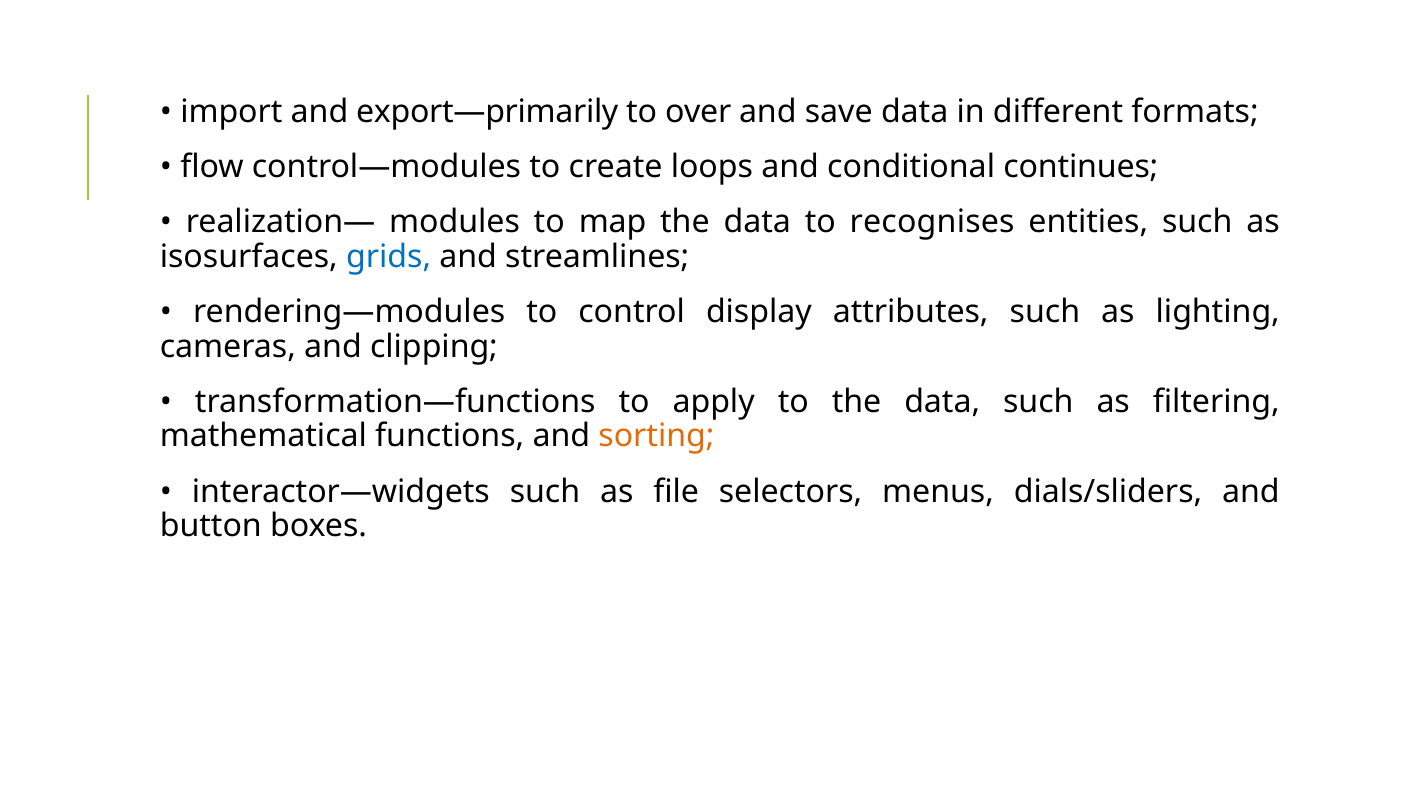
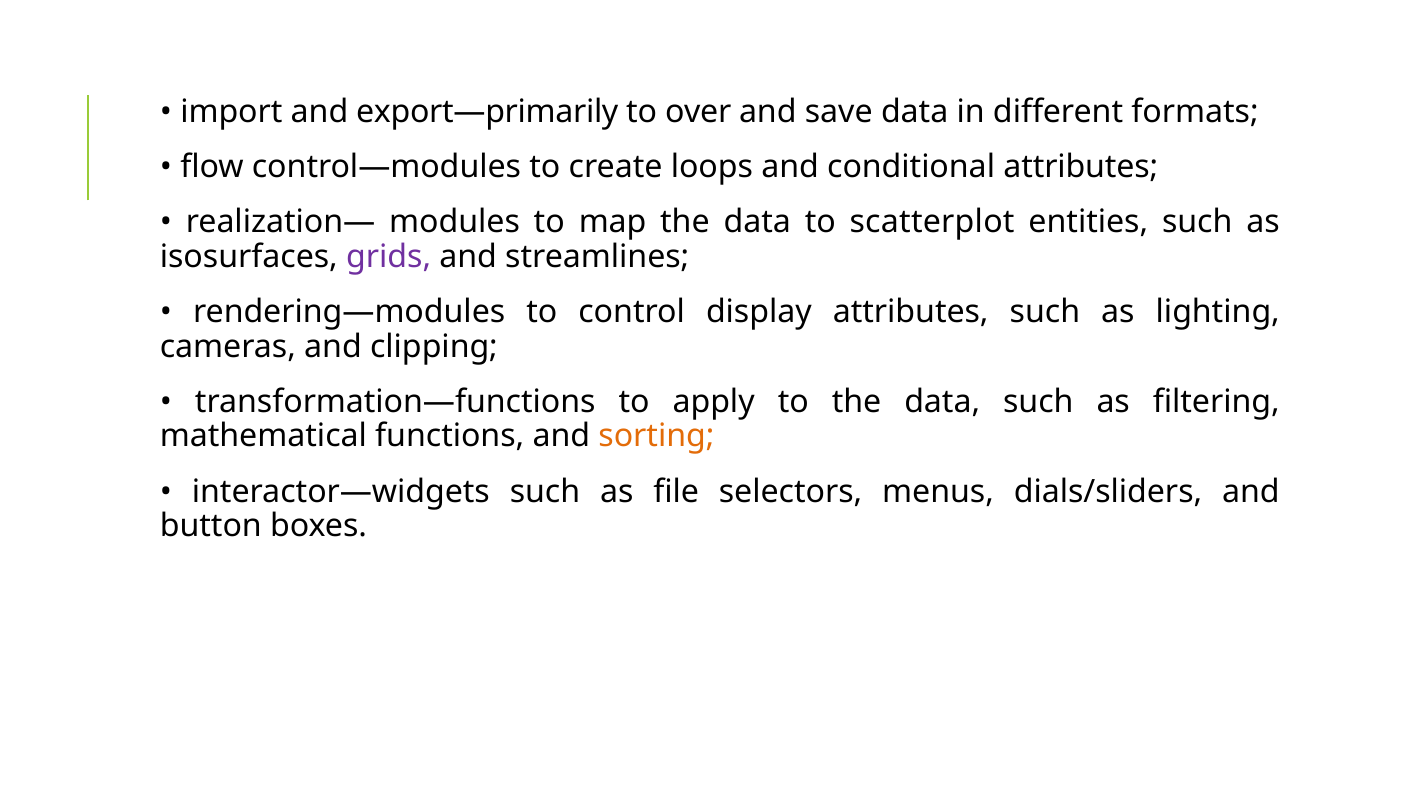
conditional continues: continues -> attributes
recognises: recognises -> scatterplot
grids colour: blue -> purple
